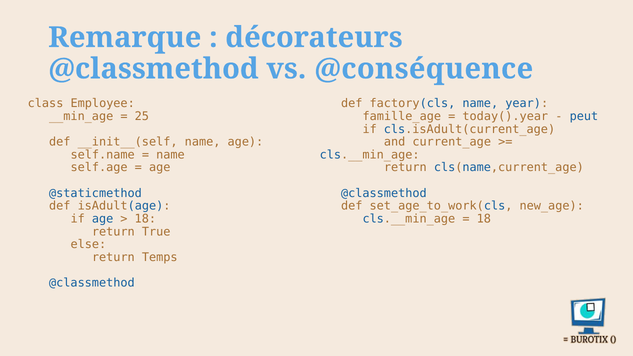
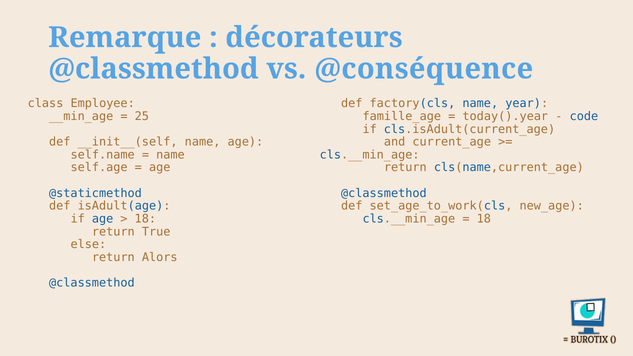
peut: peut -> code
Temps: Temps -> Alors
